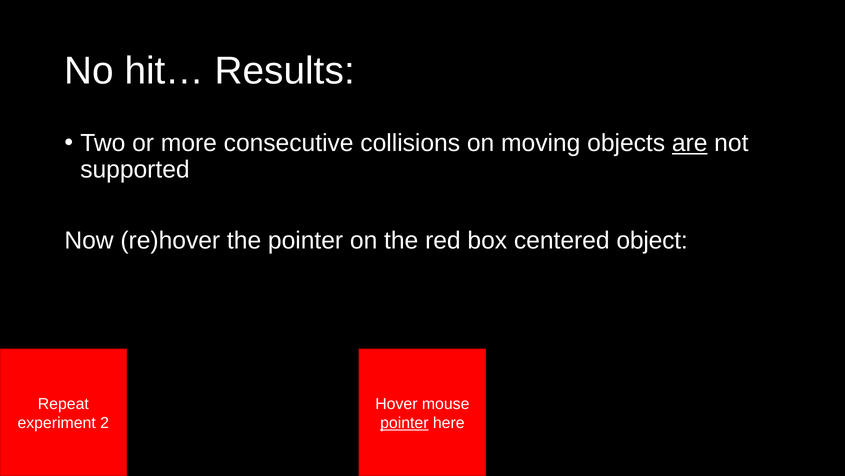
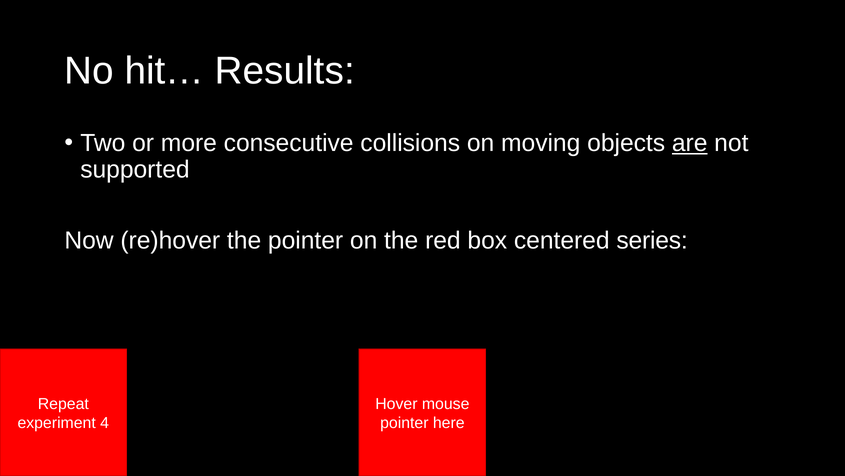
object: object -> series
2: 2 -> 4
pointer at (404, 423) underline: present -> none
